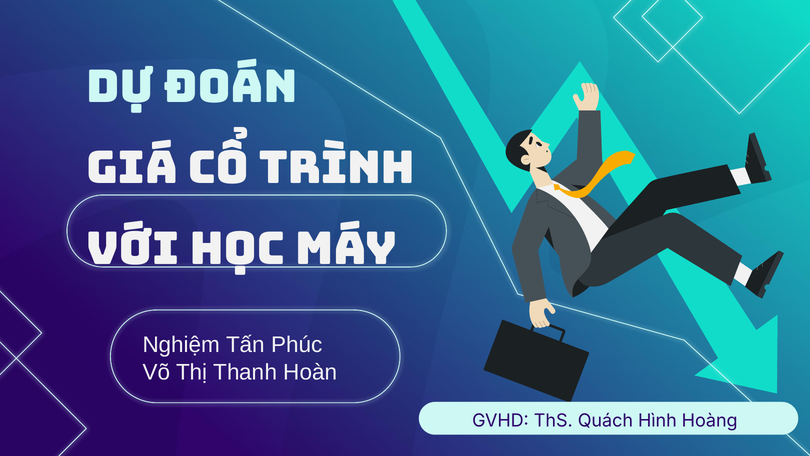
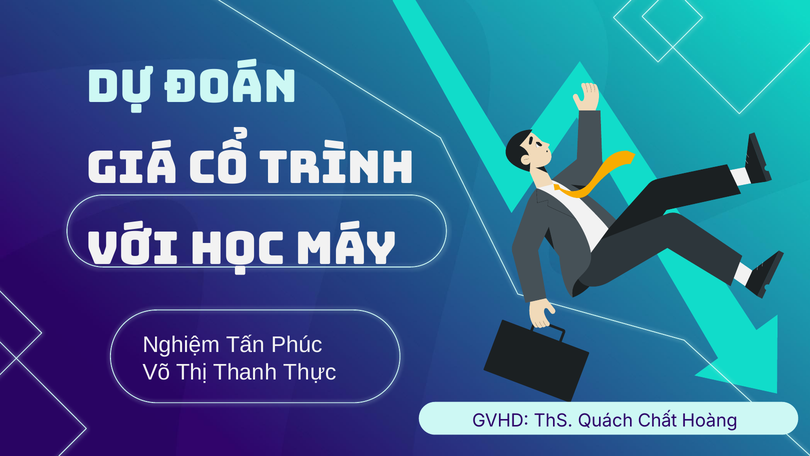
Hoàn: Hoàn -> Thực
Hình: Hình -> Chất
